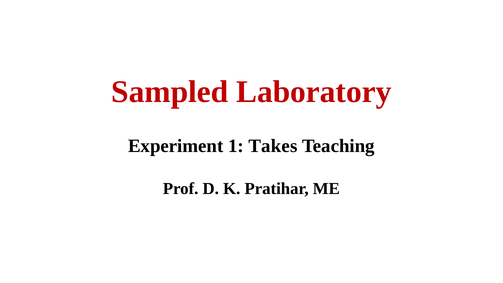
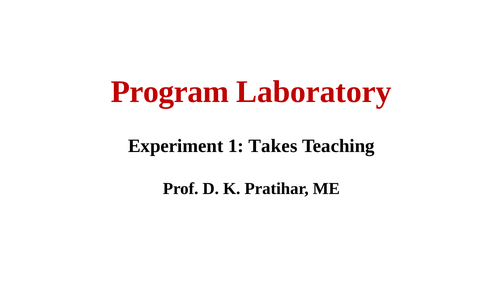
Sampled: Sampled -> Program
